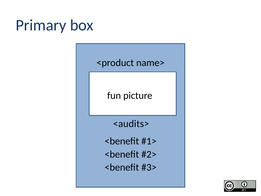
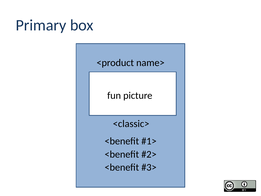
<audits>: <audits> -> <classic>
